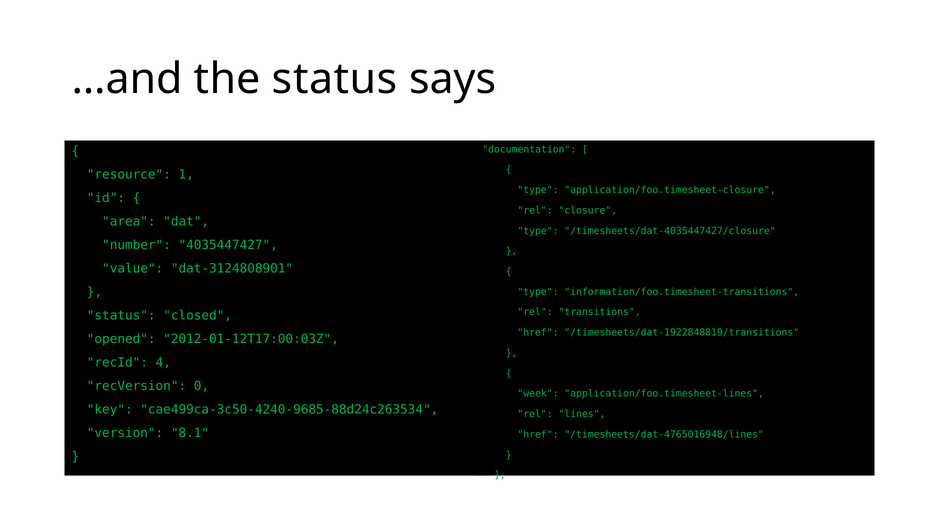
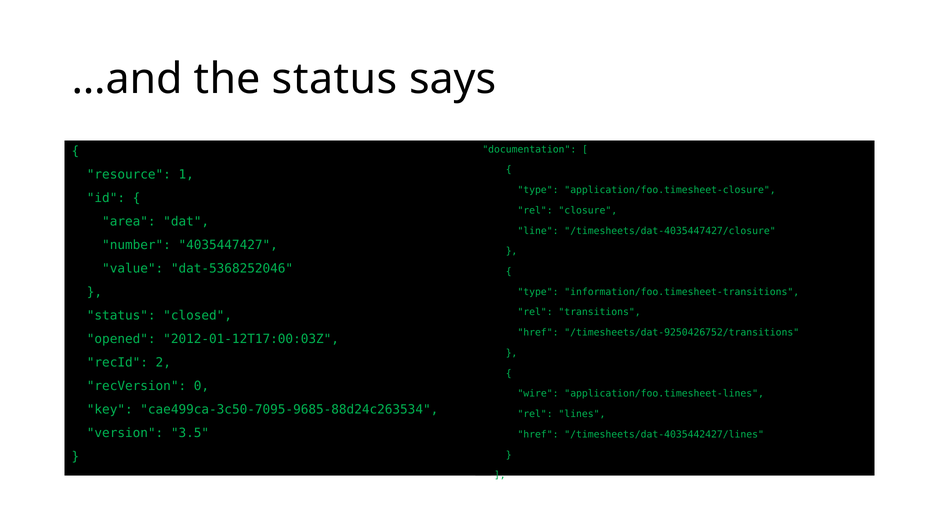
type at (538, 231): type -> line
dat-3124808901: dat-3124808901 -> dat-5368252046
/timesheets/dat-1922848819/transitions: /timesheets/dat-1922848819/transitions -> /timesheets/dat-9250426752/transitions
4: 4 -> 2
week: week -> wire
cae499ca-3c50-4240-9685-88d24c263534: cae499ca-3c50-4240-9685-88d24c263534 -> cae499ca-3c50-7095-9685-88d24c263534
8.1: 8.1 -> 3.5
/timesheets/dat-4765016948/lines: /timesheets/dat-4765016948/lines -> /timesheets/dat-4035442427/lines
